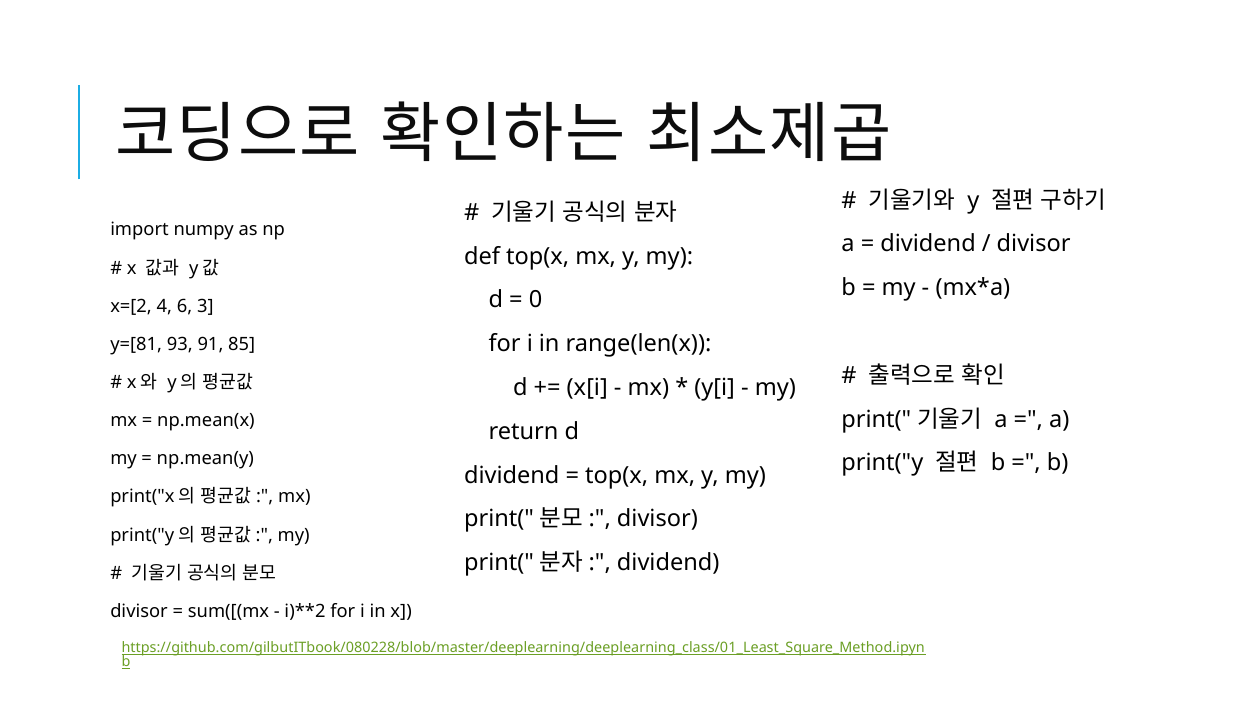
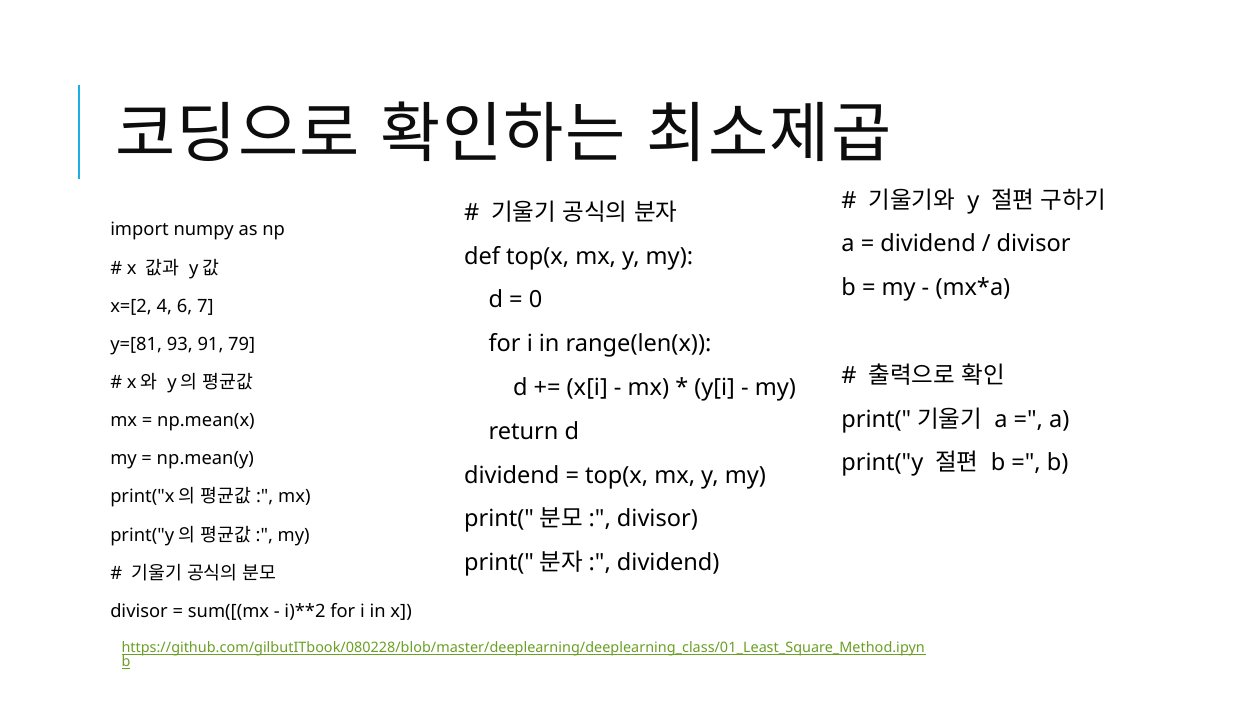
3: 3 -> 7
85: 85 -> 79
